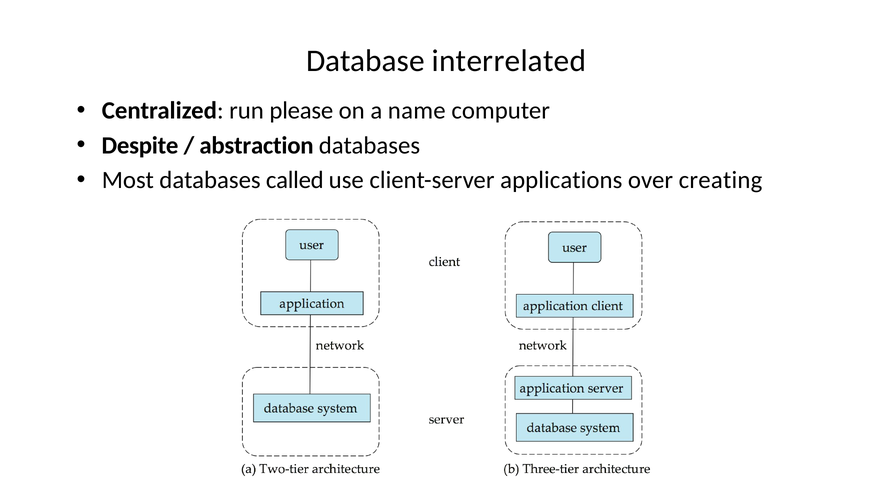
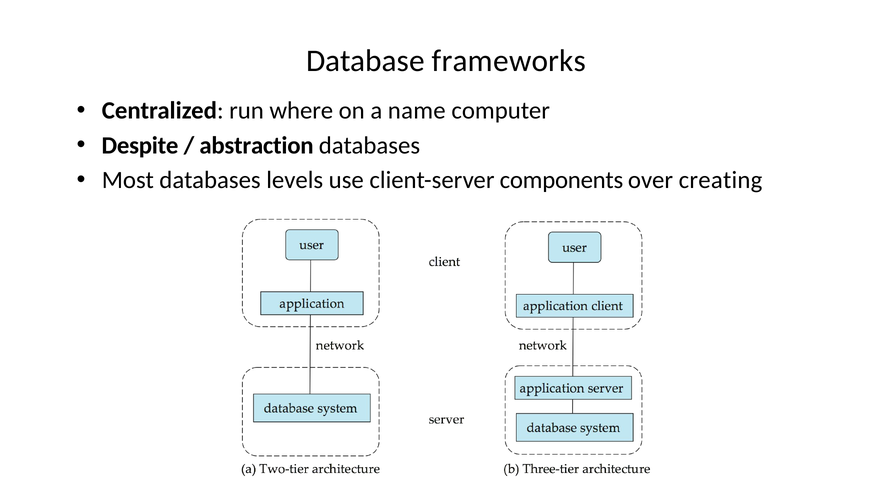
interrelated: interrelated -> frameworks
please: please -> where
called: called -> levels
applications: applications -> components
